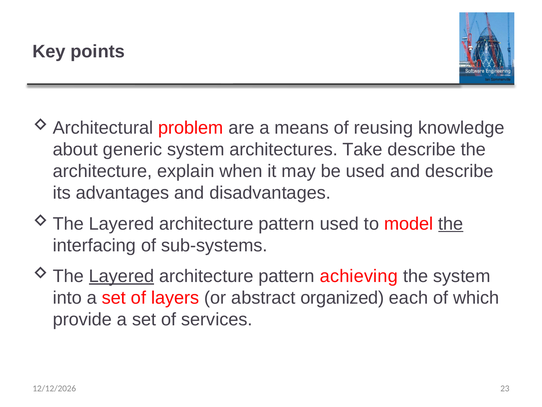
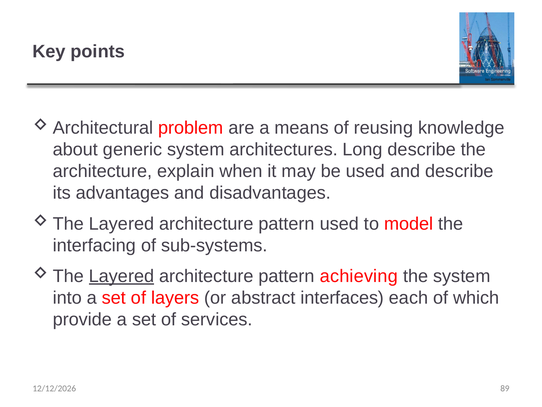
Take: Take -> Long
the at (451, 224) underline: present -> none
organized: organized -> interfaces
23: 23 -> 89
